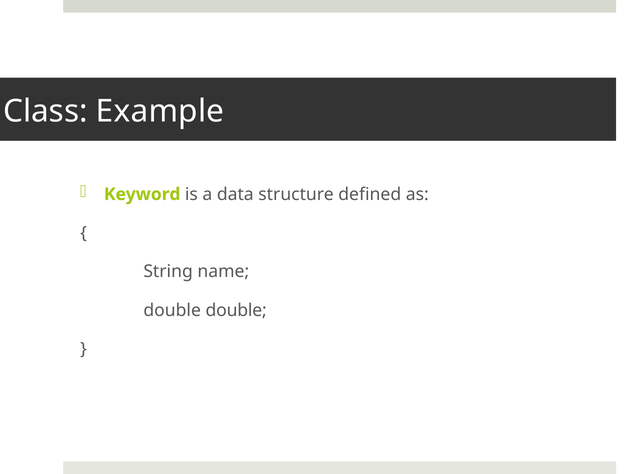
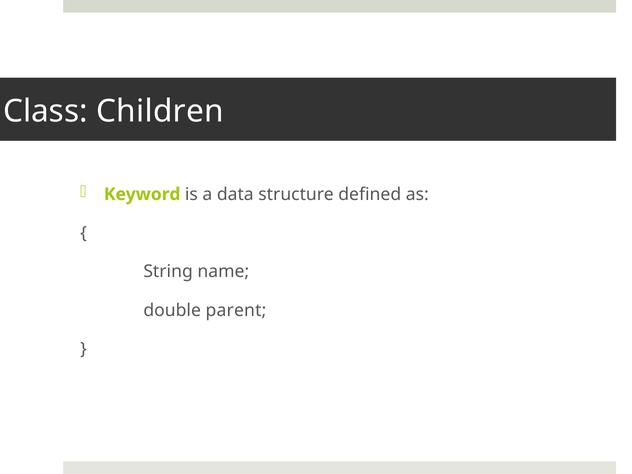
Example: Example -> Children
double double: double -> parent
